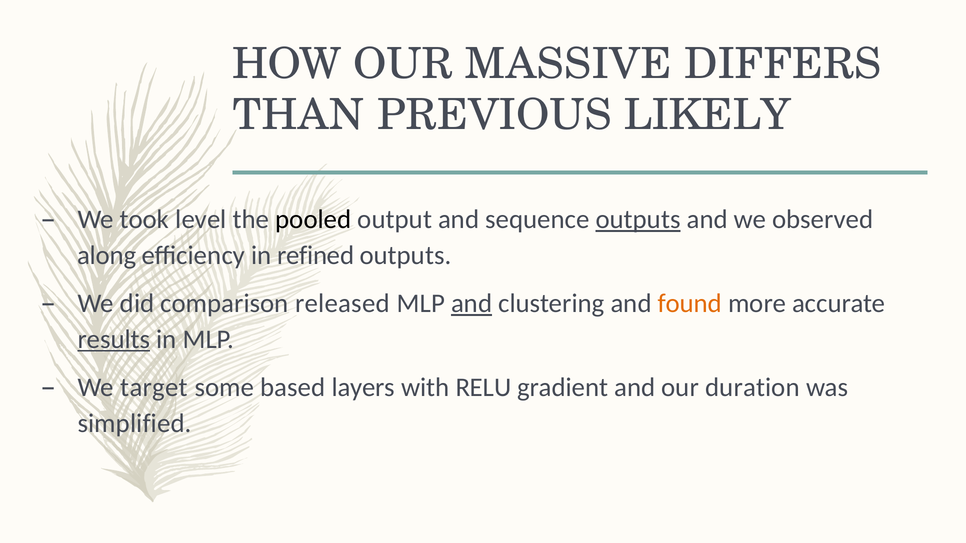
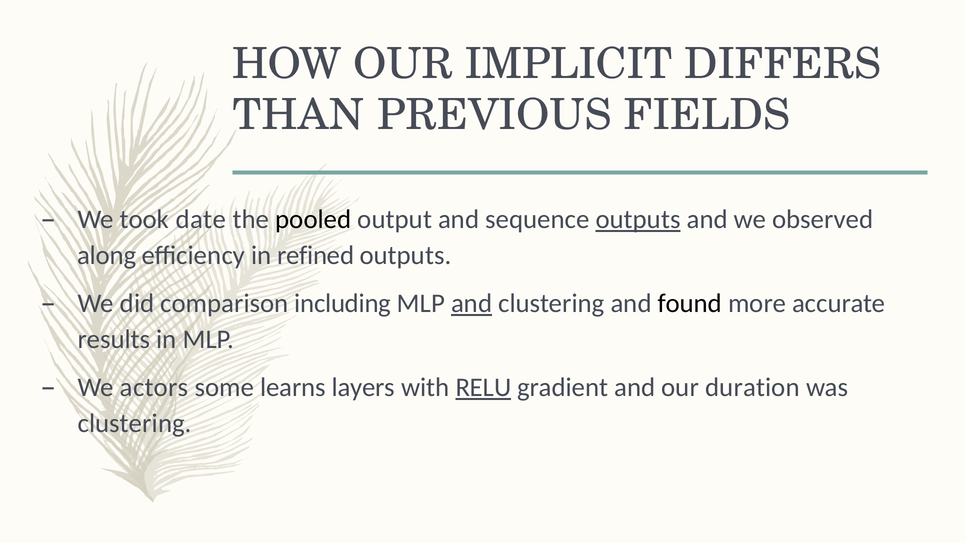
MASSIVE: MASSIVE -> IMPLICIT
LIKELY: LIKELY -> FIELDS
level: level -> date
released: released -> including
found colour: orange -> black
results underline: present -> none
target: target -> actors
based: based -> learns
RELU underline: none -> present
simplified at (135, 423): simplified -> clustering
